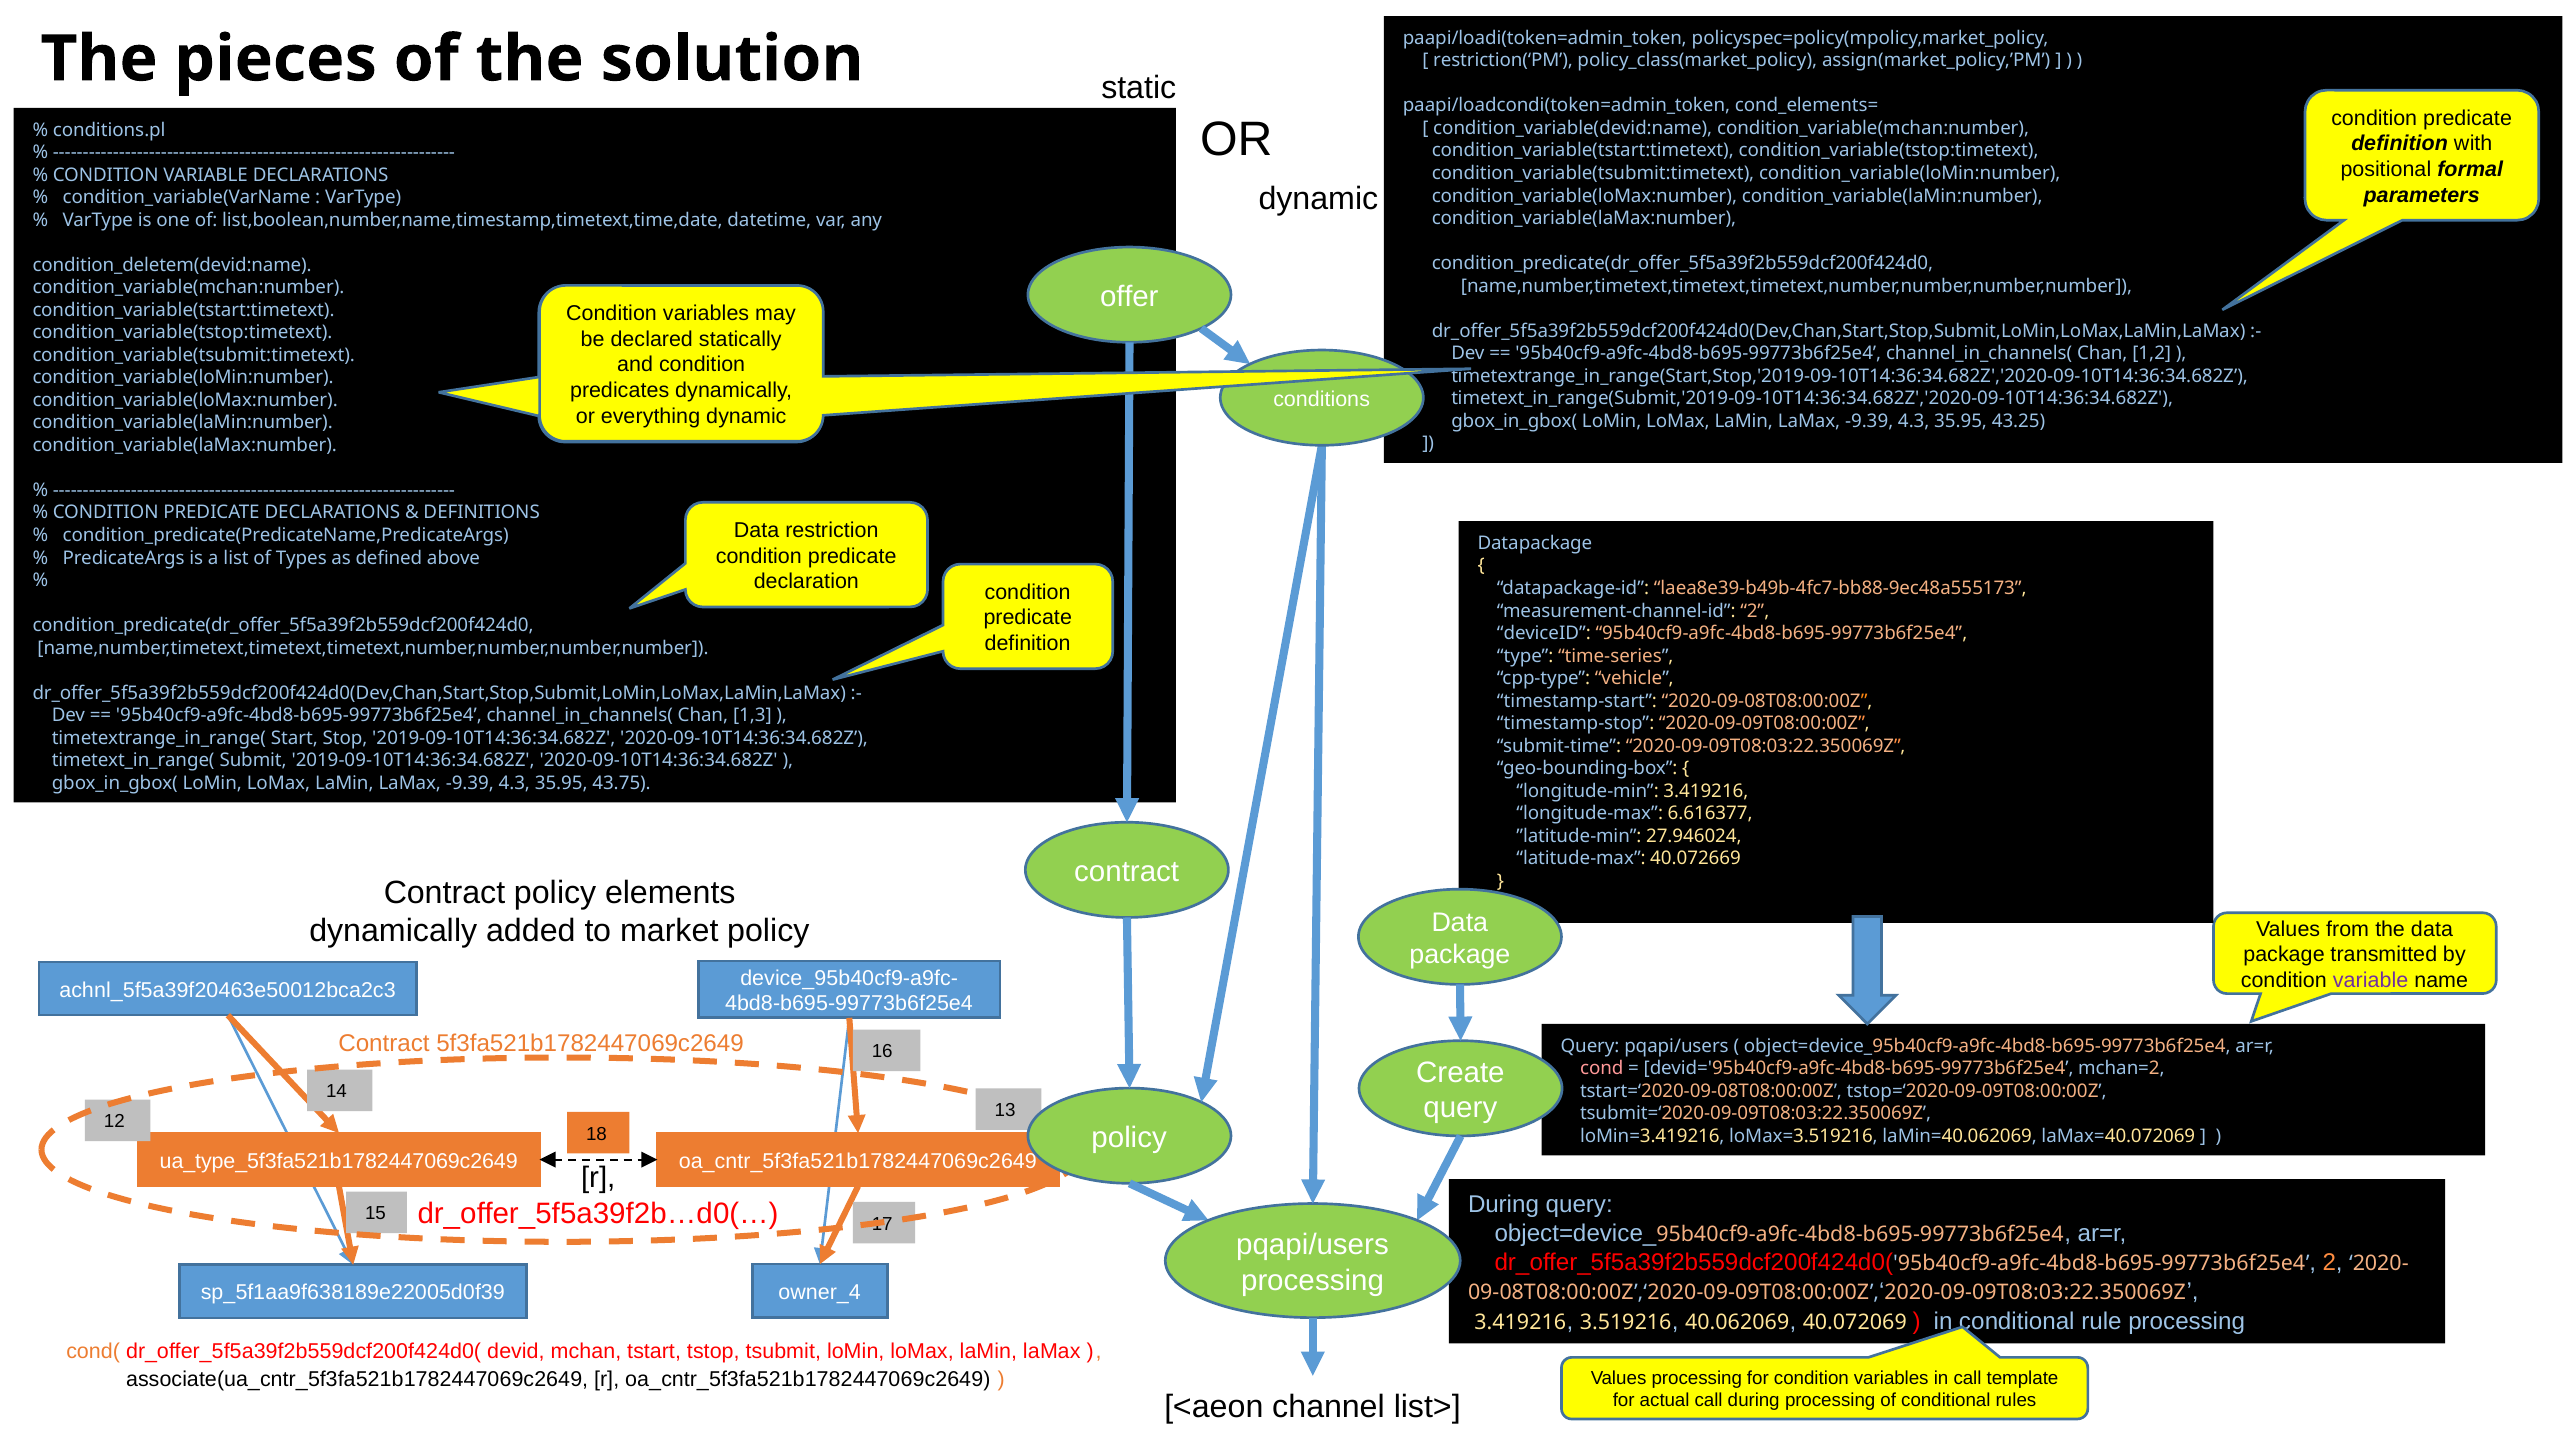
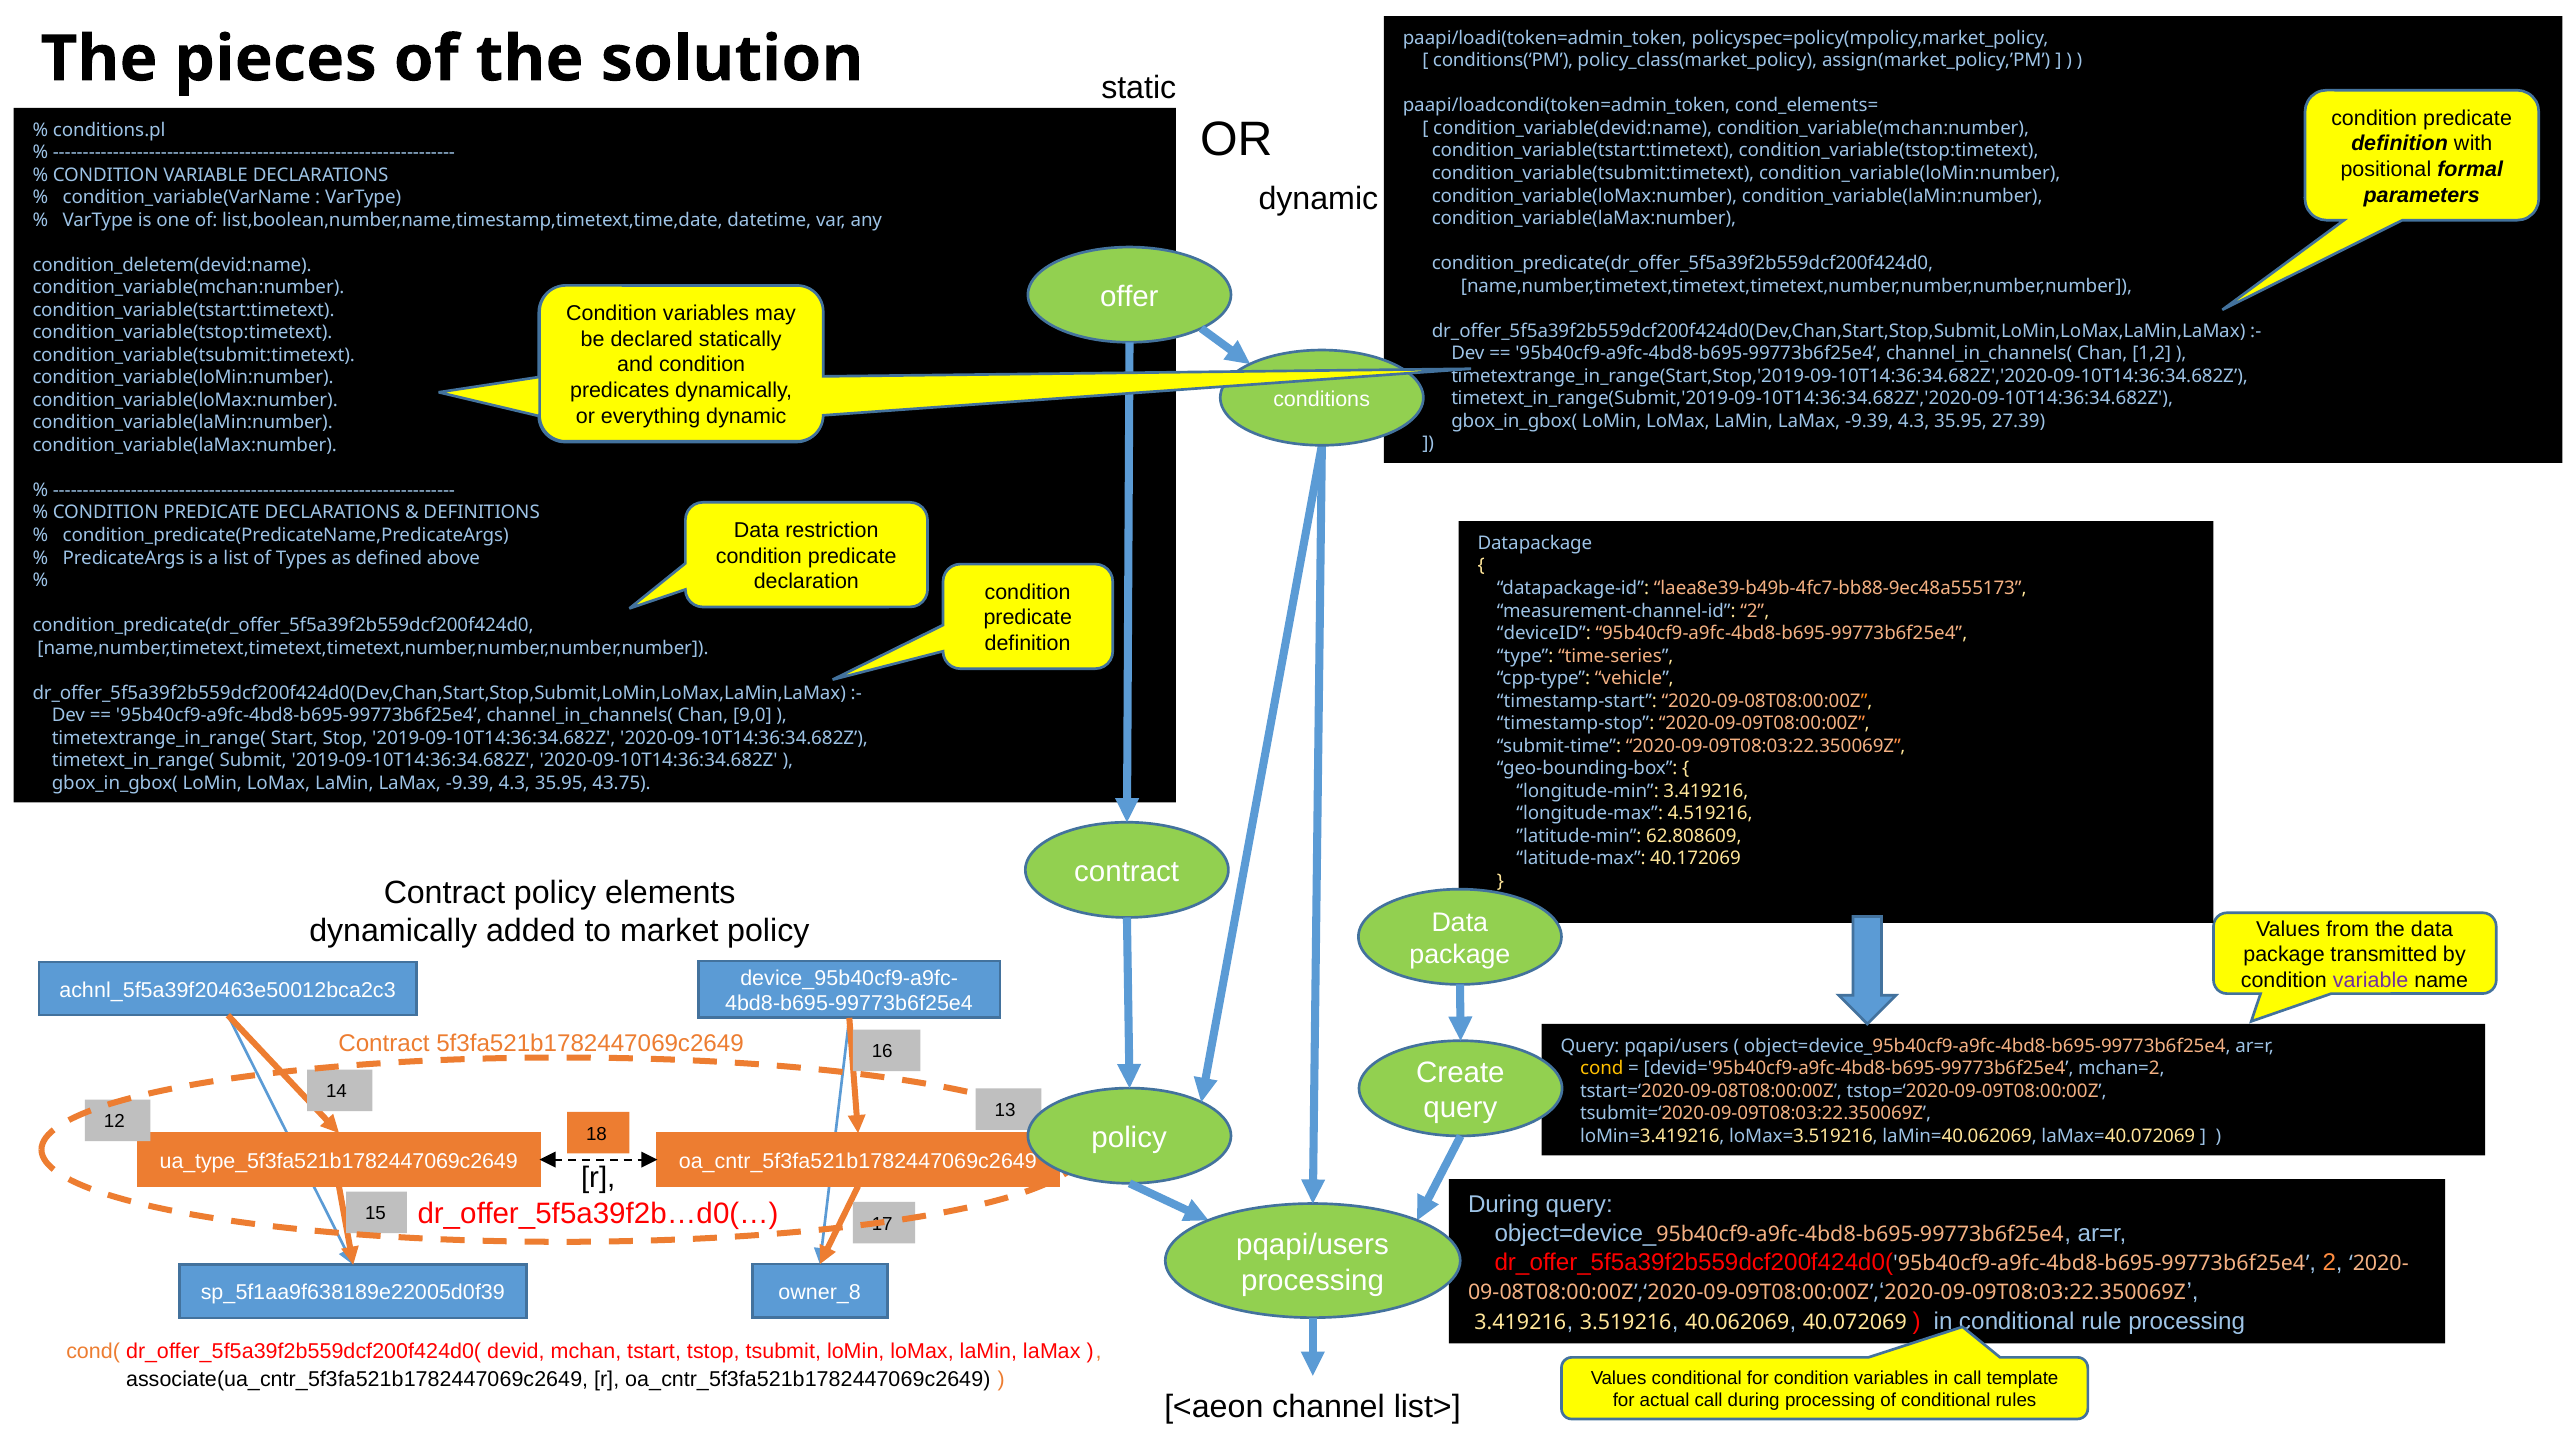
restriction(‘PM: restriction(‘PM -> conditions(‘PM
43.25: 43.25 -> 27.39
1,3: 1,3 -> 9,0
6.616377: 6.616377 -> 4.519216
27.946024: 27.946024 -> 62.808609
40.072669: 40.072669 -> 40.172069
cond colour: pink -> yellow
owner_4: owner_4 -> owner_8
Values processing: processing -> conditional
